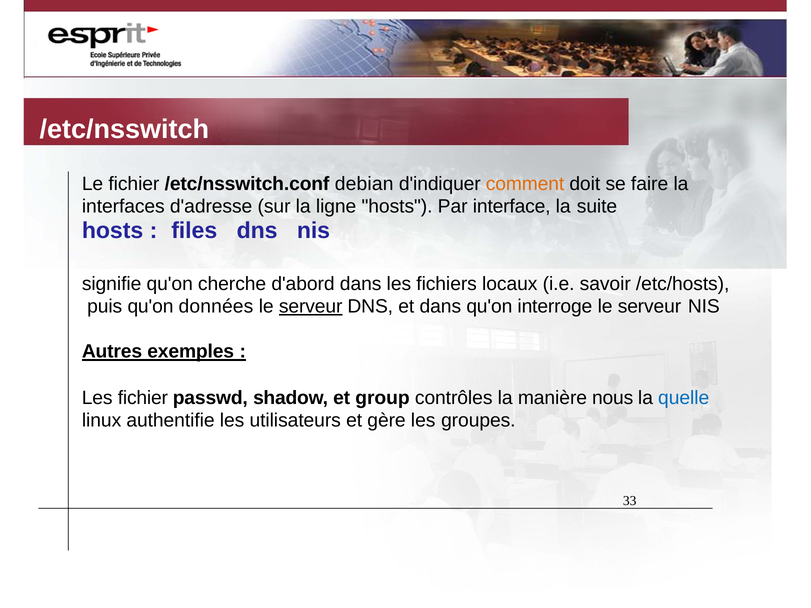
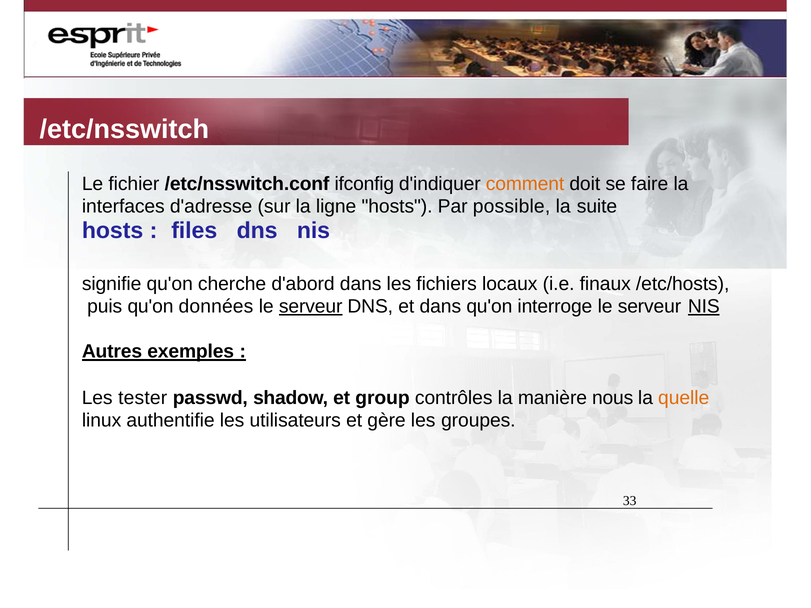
debian: debian -> ifconfig
interface: interface -> possible
savoir: savoir -> finaux
NIS at (704, 307) underline: none -> present
Les fichier: fichier -> tester
quelle colour: blue -> orange
